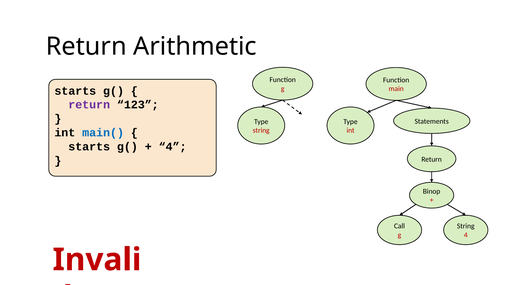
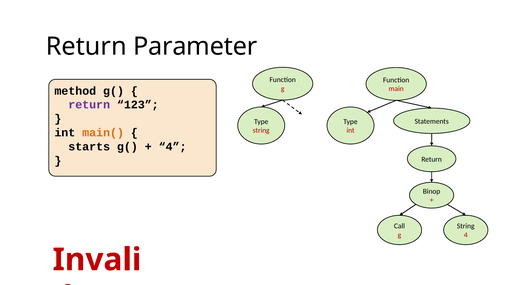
Arithmetic: Arithmetic -> Parameter
starts at (75, 91): starts -> method
main( colour: blue -> orange
